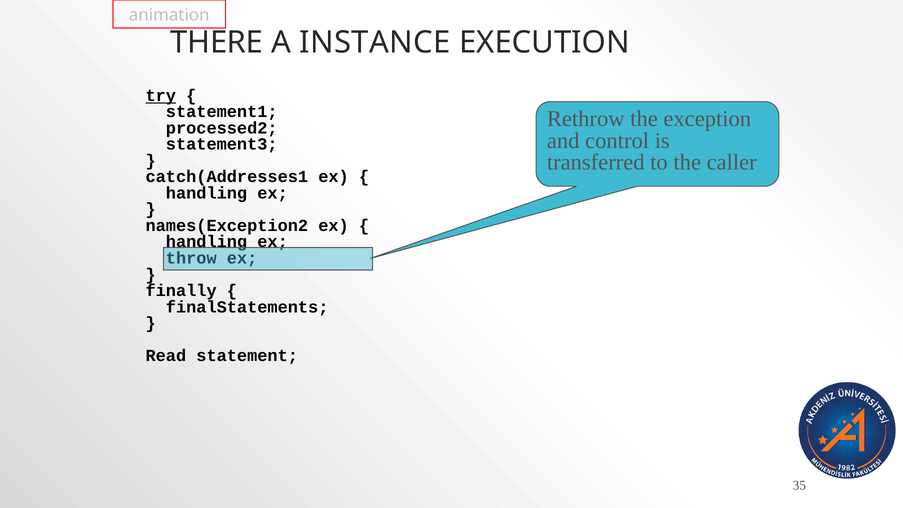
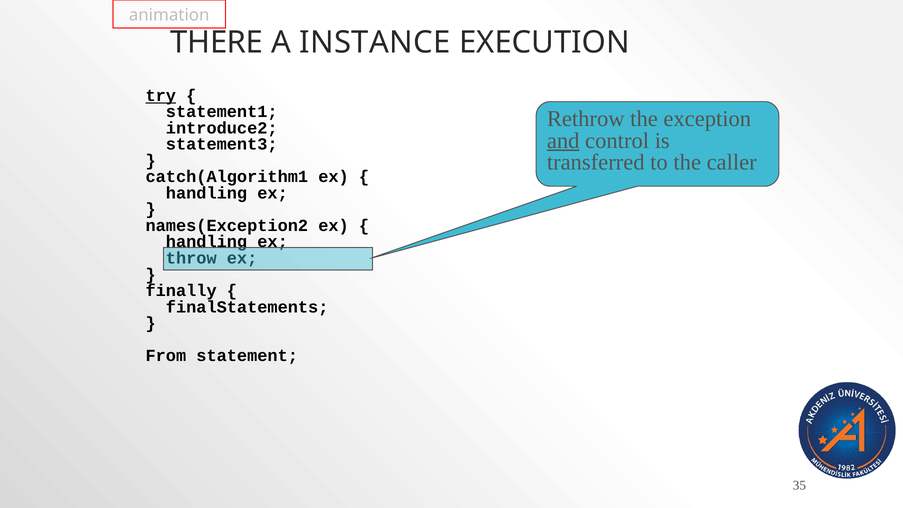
processed2: processed2 -> introduce2
and underline: none -> present
catch(Addresses1: catch(Addresses1 -> catch(Algorithm1
Read: Read -> From
